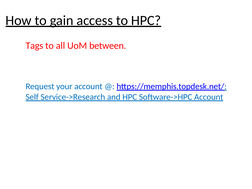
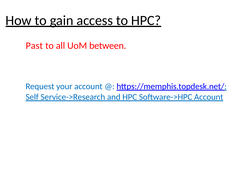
Tags: Tags -> Past
